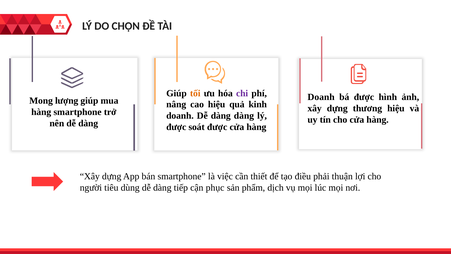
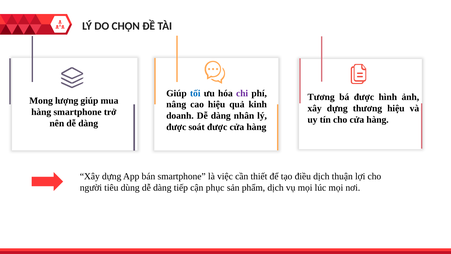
tối colour: orange -> blue
Doanh at (321, 97): Doanh -> Tương
dàng dàng: dàng -> nhân
điều phải: phải -> dịch
